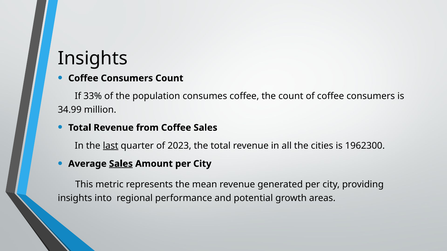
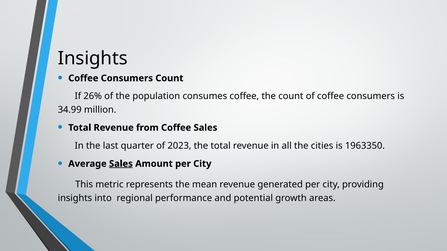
33%: 33% -> 26%
last underline: present -> none
1962300: 1962300 -> 1963350
